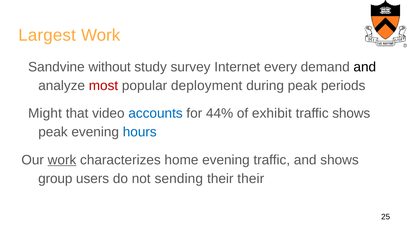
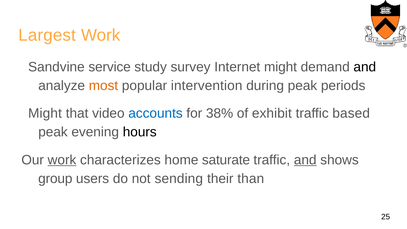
without: without -> service
Internet every: every -> might
most colour: red -> orange
deployment: deployment -> intervention
44%: 44% -> 38%
traffic shows: shows -> based
hours colour: blue -> black
home evening: evening -> saturate
and at (305, 160) underline: none -> present
their their: their -> than
